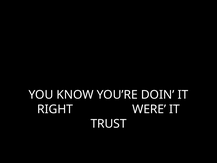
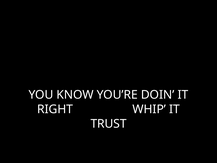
WERE: WERE -> WHIP
